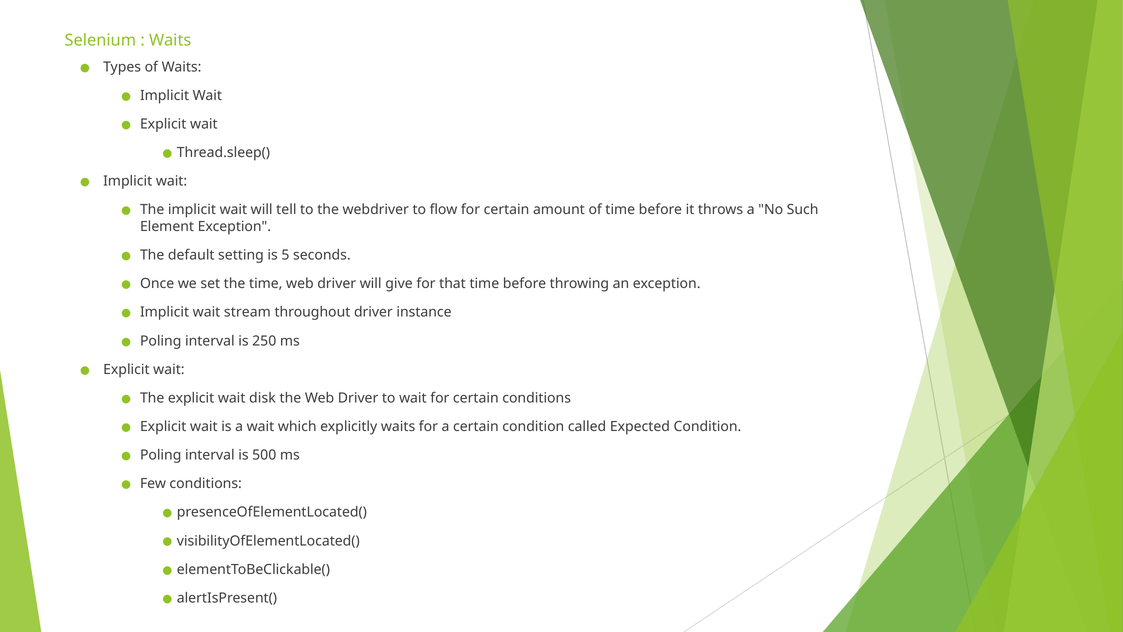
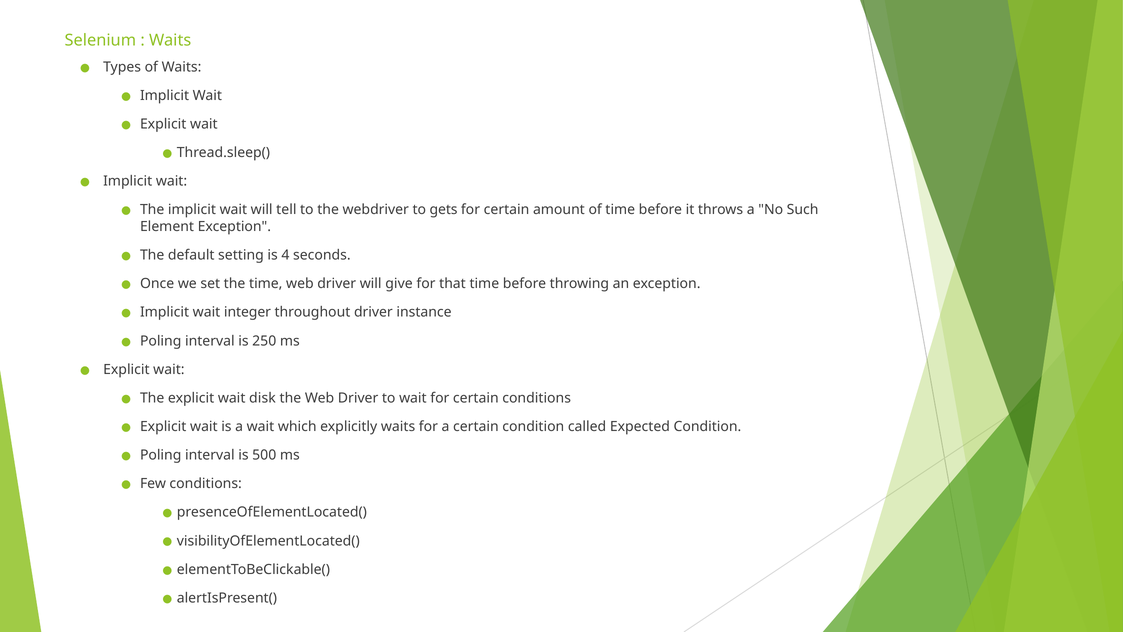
flow: flow -> gets
5: 5 -> 4
stream: stream -> integer
